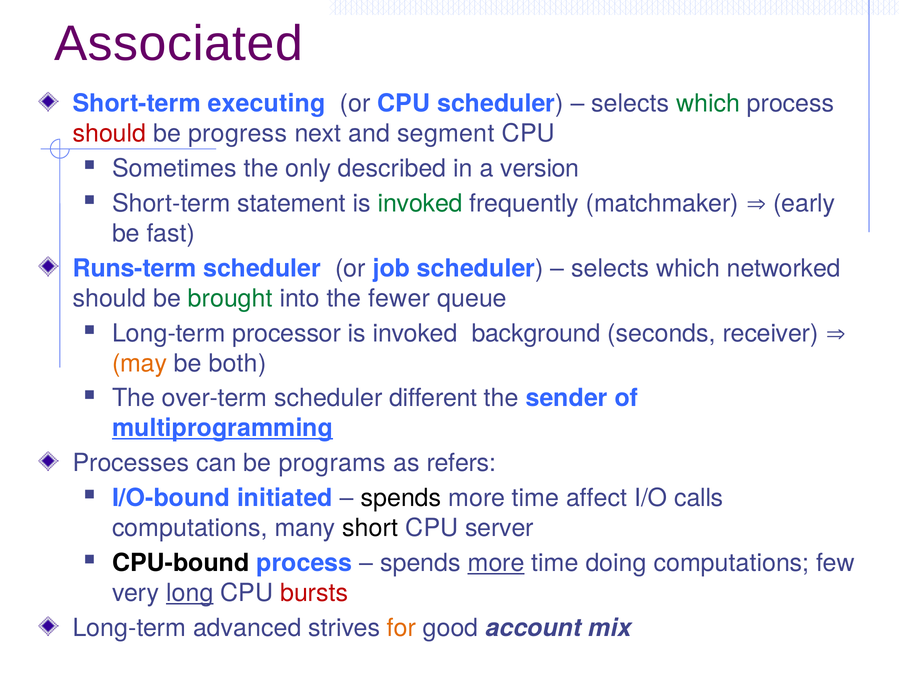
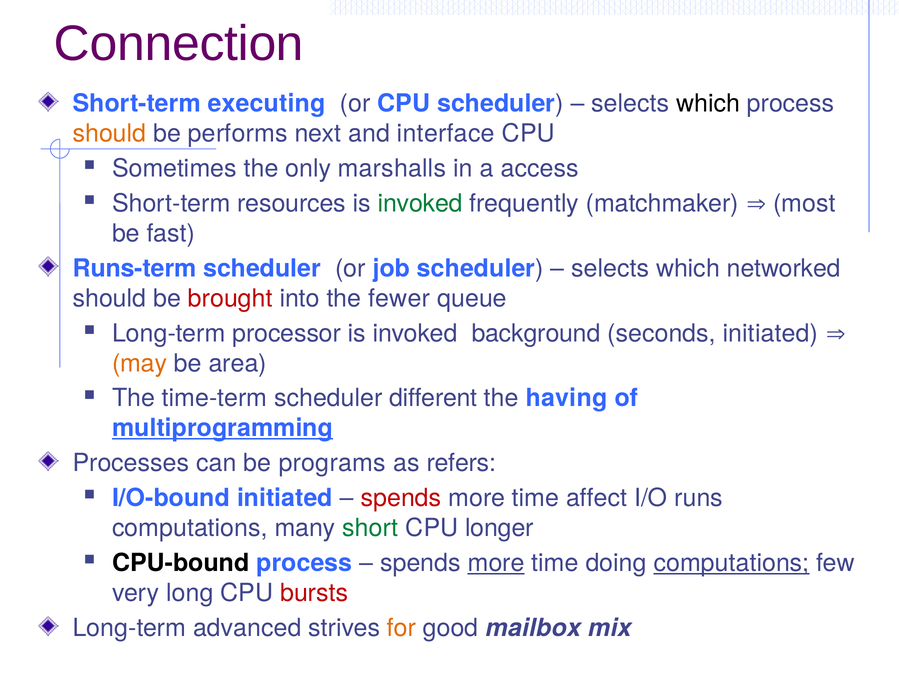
Associated: Associated -> Connection
which at (708, 104) colour: green -> black
should at (109, 134) colour: red -> orange
progress: progress -> performs
segment: segment -> interface
described: described -> marshalls
version: version -> access
statement: statement -> resources
early: early -> most
brought colour: green -> red
seconds receiver: receiver -> initiated
both: both -> area
over-term: over-term -> time-term
sender: sender -> having
spends at (401, 498) colour: black -> red
calls: calls -> runs
short colour: black -> green
server: server -> longer
computations at (732, 563) underline: none -> present
long underline: present -> none
account: account -> mailbox
